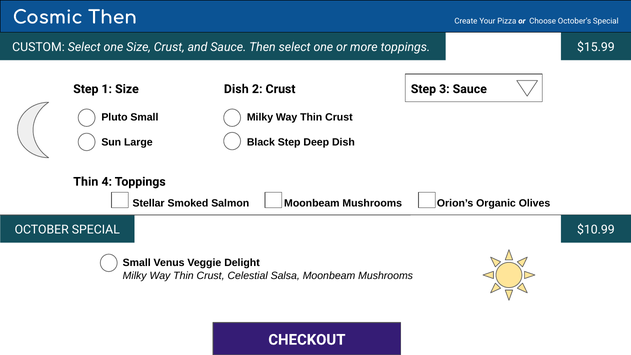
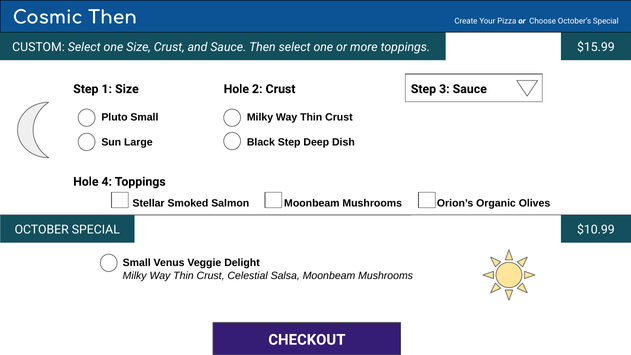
Size Dish: Dish -> Hole
Thin at (86, 182): Thin -> Hole
